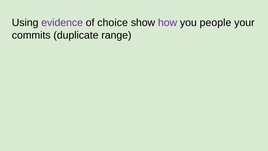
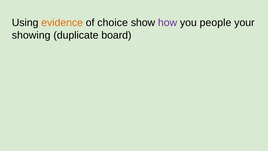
evidence colour: purple -> orange
commits: commits -> showing
range: range -> board
